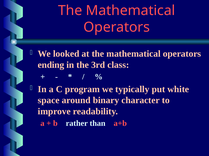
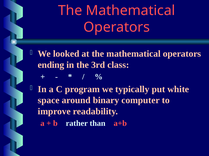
character: character -> computer
